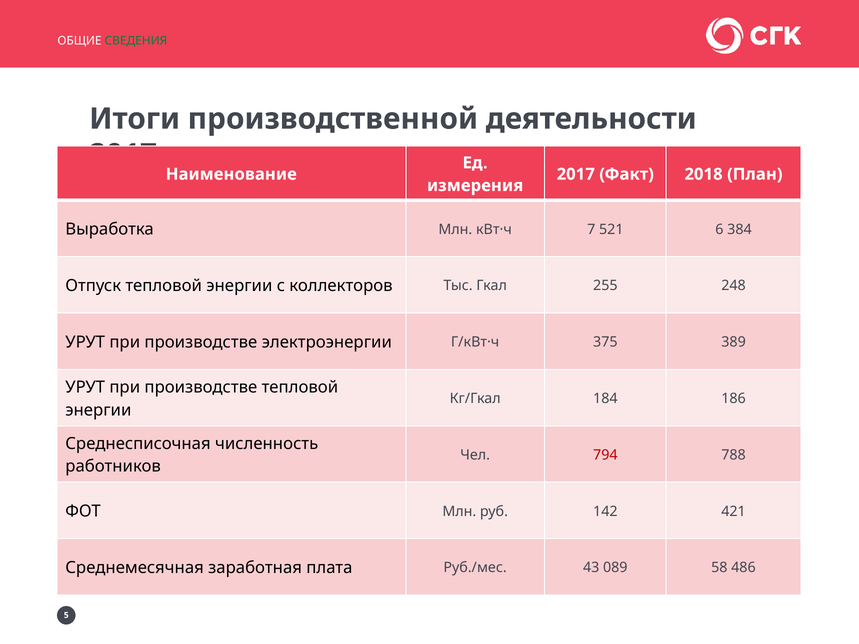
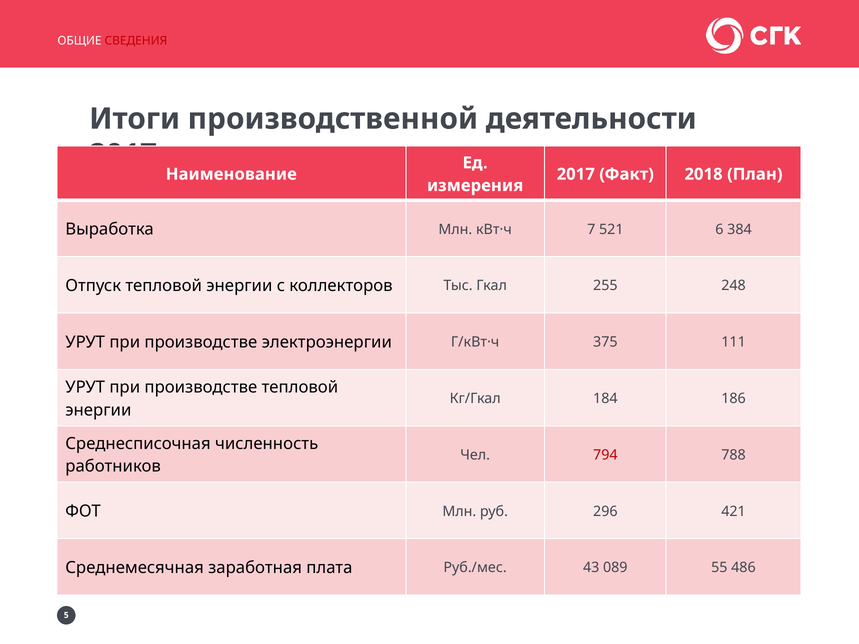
СВЕДЕНИЯ colour: green -> red
389: 389 -> 111
142: 142 -> 296
58: 58 -> 55
